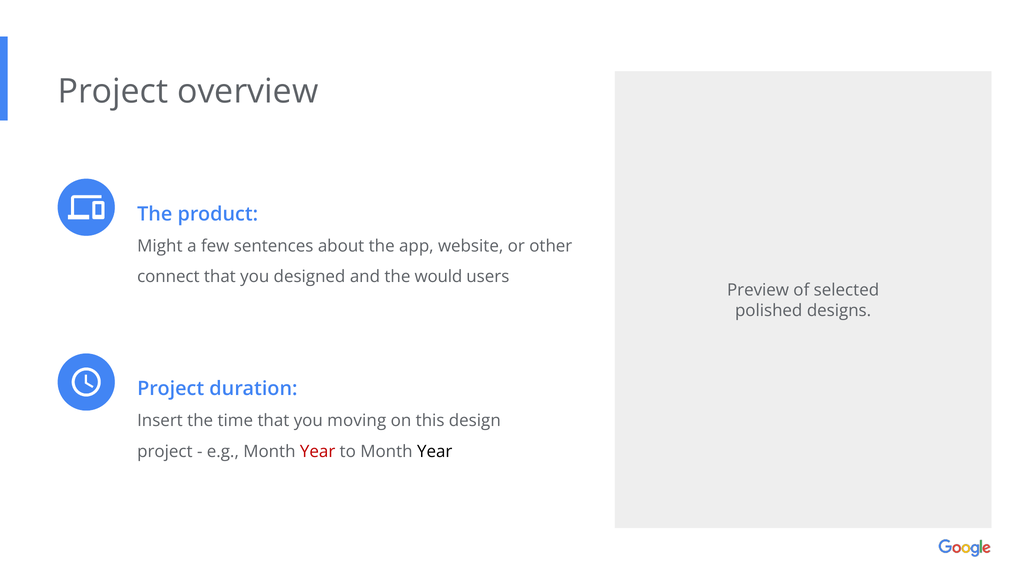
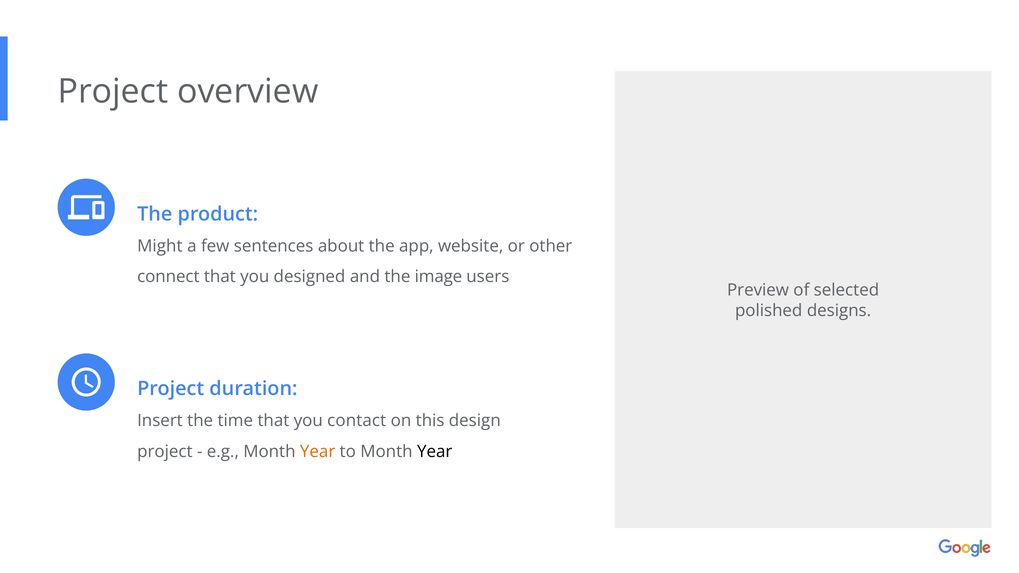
would: would -> image
moving: moving -> contact
Year at (318, 452) colour: red -> orange
